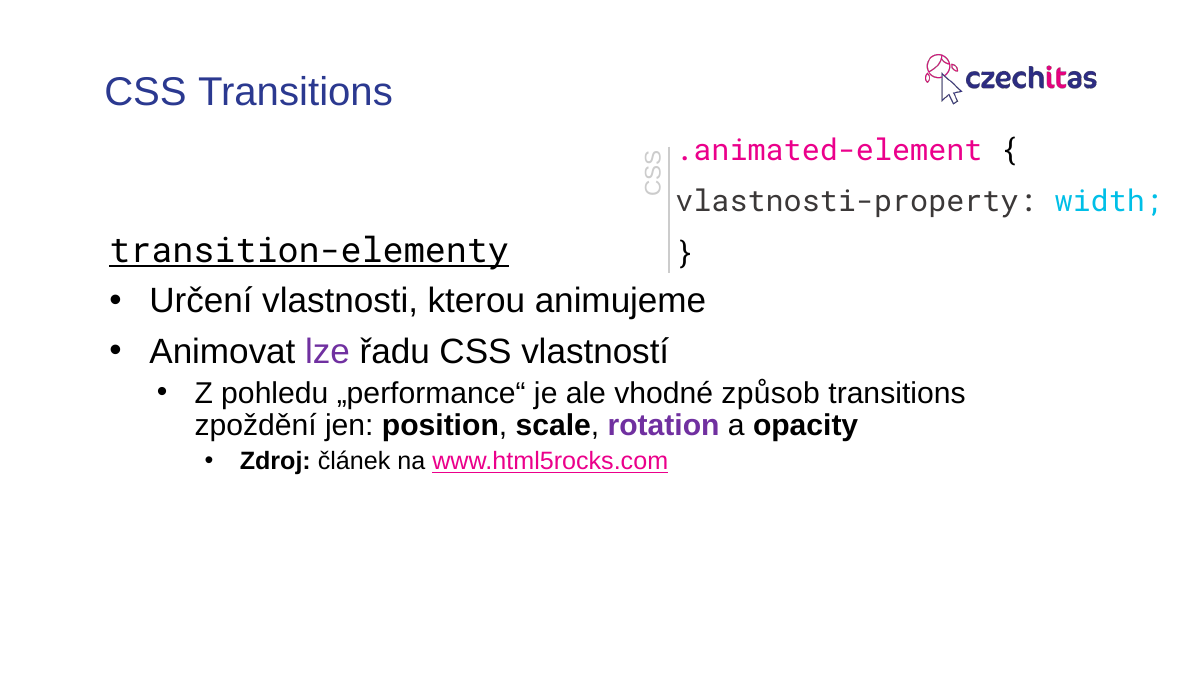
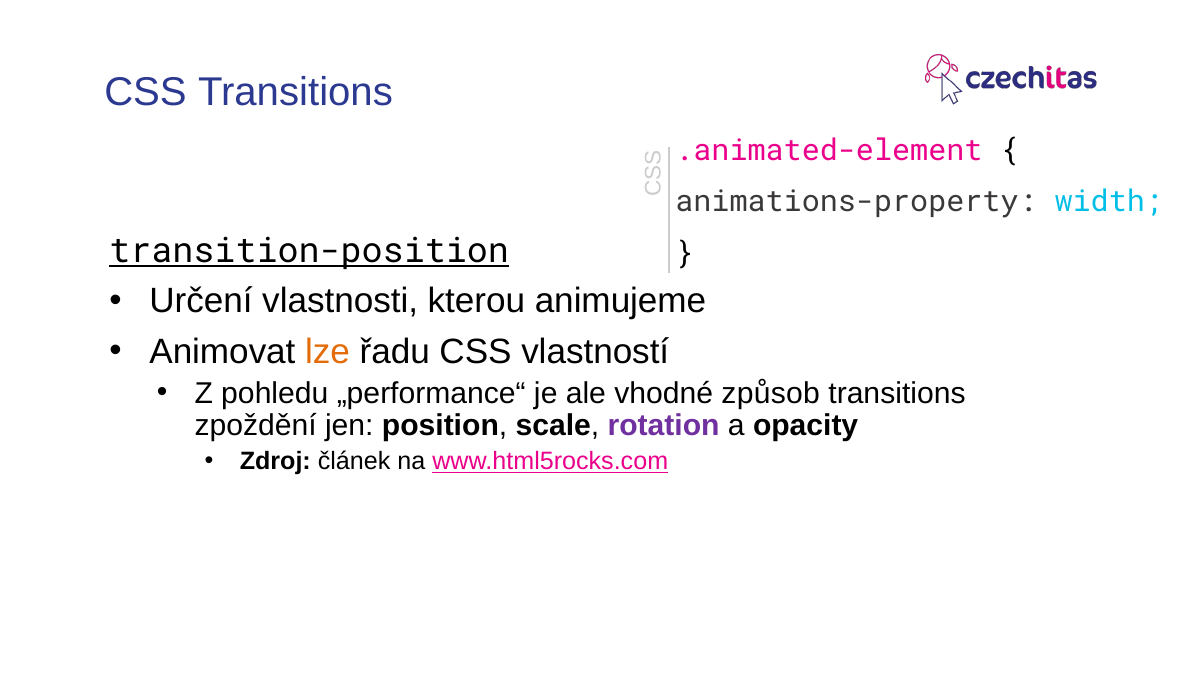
vlastnosti-property: vlastnosti-property -> animations-property
transition-elementy: transition-elementy -> transition-position
lze colour: purple -> orange
